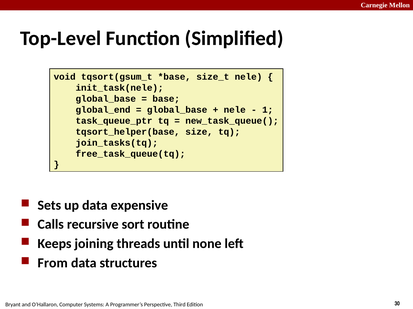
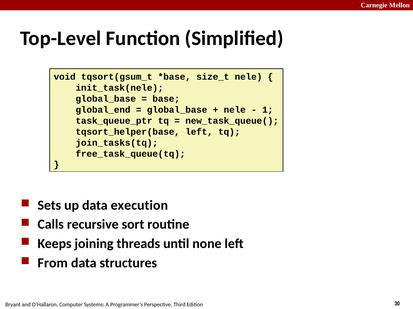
tqsort_helper(base size: size -> left
expensive: expensive -> execution
